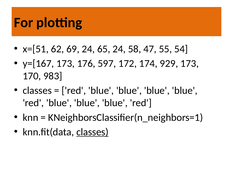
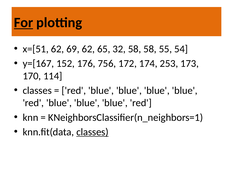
For underline: none -> present
69 24: 24 -> 62
65 24: 24 -> 32
58 47: 47 -> 58
y=[167 173: 173 -> 152
597: 597 -> 756
929: 929 -> 253
983: 983 -> 114
